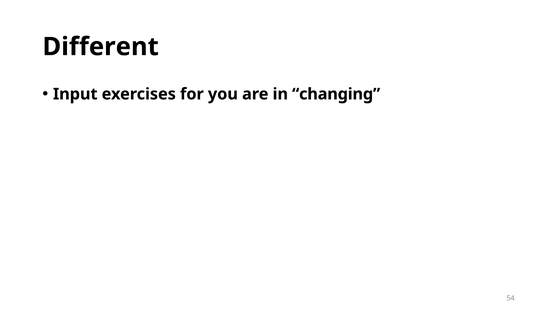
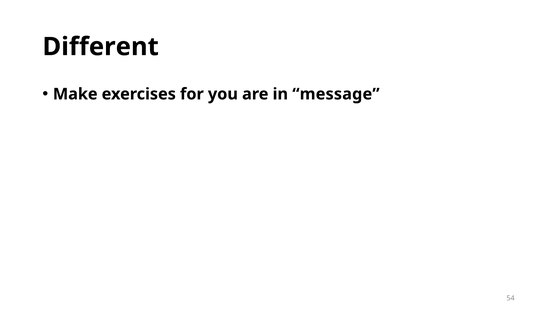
Input: Input -> Make
changing: changing -> message
